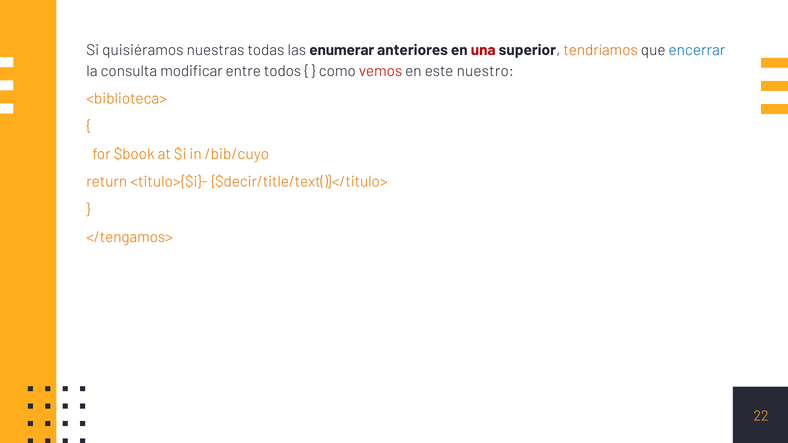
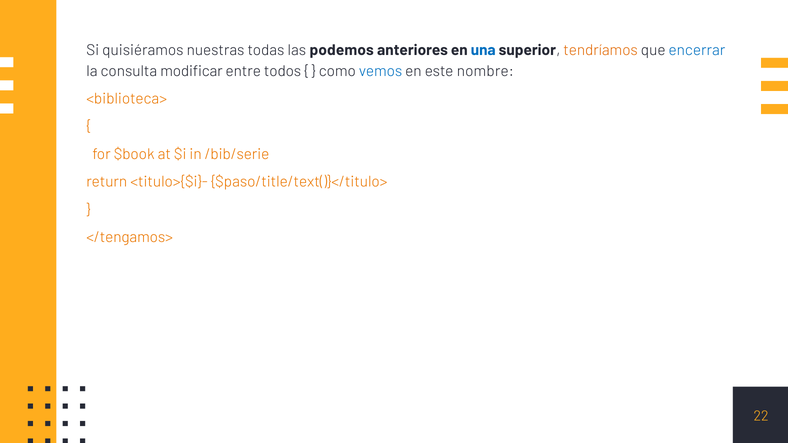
enumerar: enumerar -> podemos
una colour: red -> blue
vemos colour: red -> blue
nuestro: nuestro -> nombre
/bib/cuyo: /bib/cuyo -> /bib/serie
$decir/title/text()}</titulo>: $decir/title/text()}</titulo> -> $paso/title/text()}</titulo>
